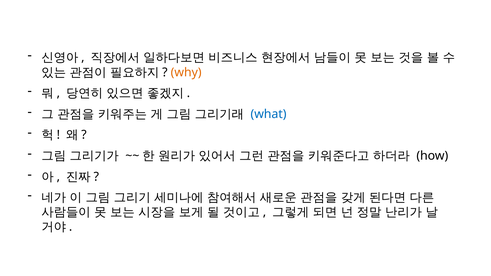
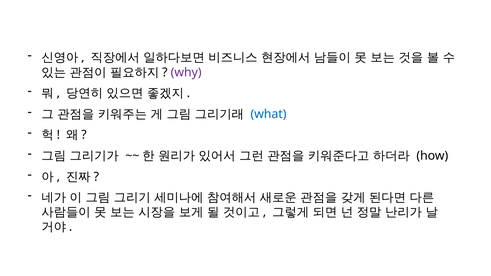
why colour: orange -> purple
